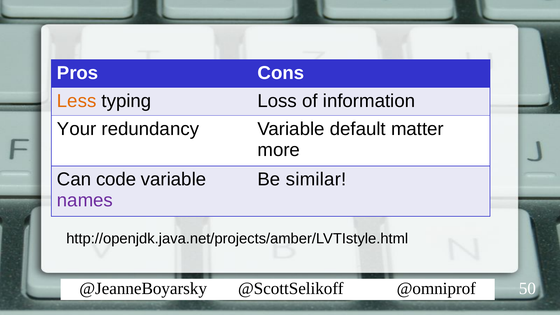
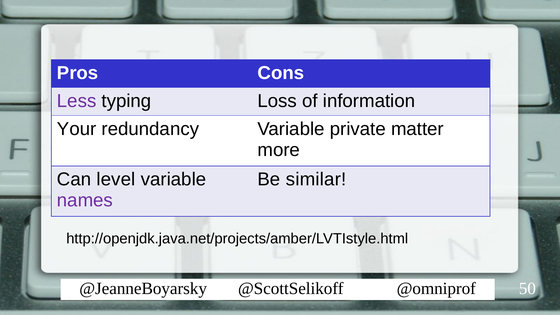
Less colour: orange -> purple
default: default -> private
code: code -> level
